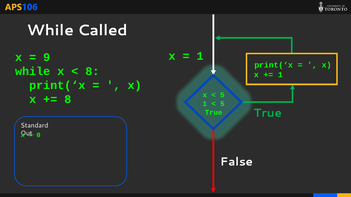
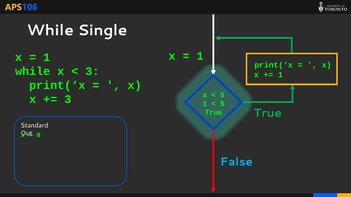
Called: Called -> Single
9 at (47, 57): 9 -> 1
8 at (92, 71): 8 -> 3
8 at (68, 100): 8 -> 3
False colour: white -> light blue
